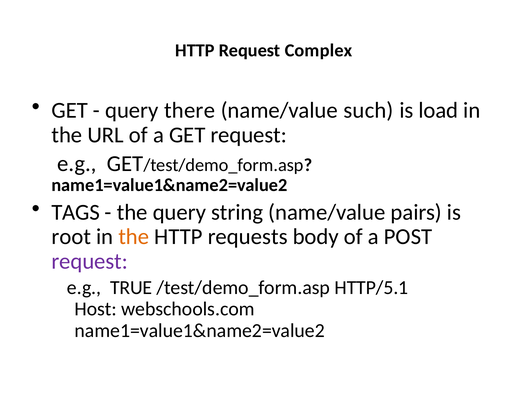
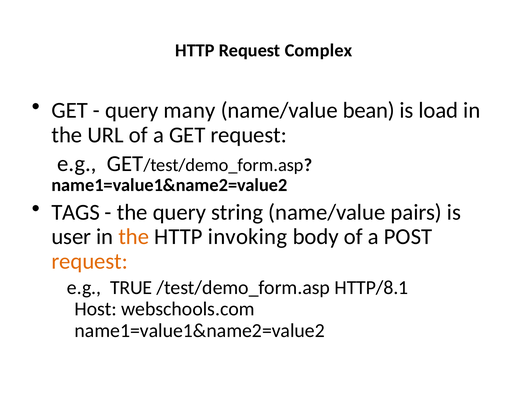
there: there -> many
such: such -> bean
root: root -> user
requests: requests -> invoking
request at (90, 261) colour: purple -> orange
HTTP/5.1: HTTP/5.1 -> HTTP/8.1
